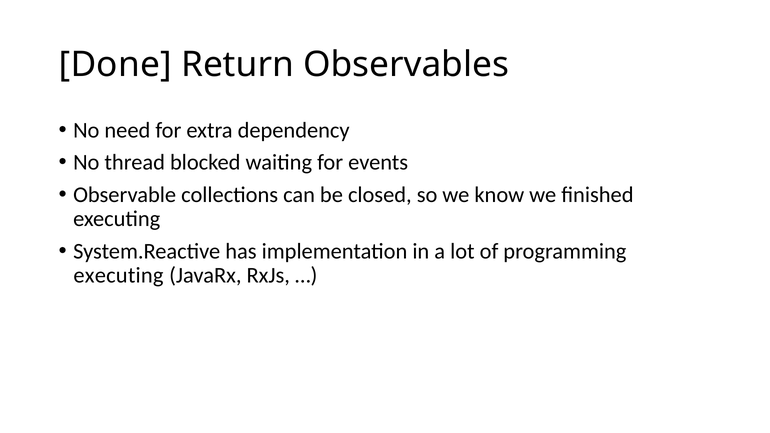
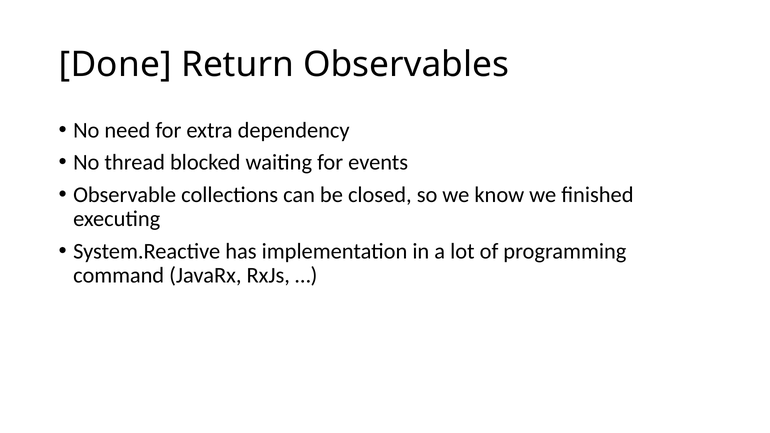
executing at (118, 276): executing -> command
